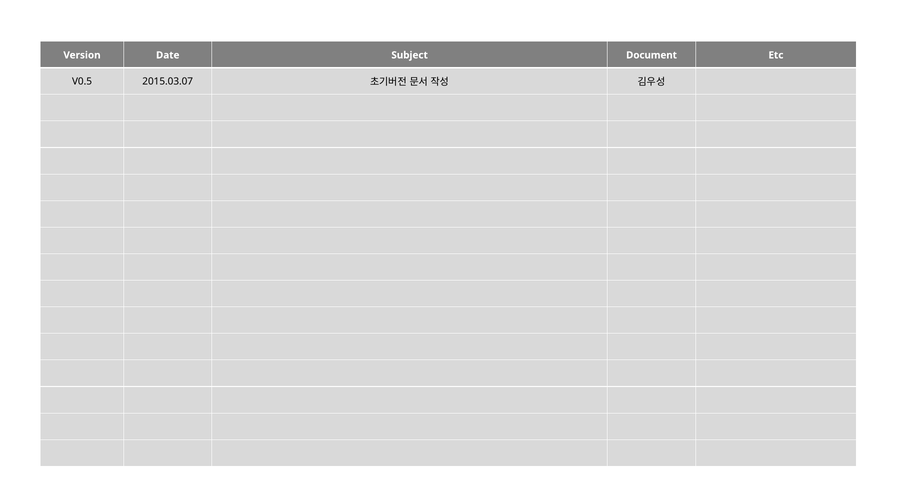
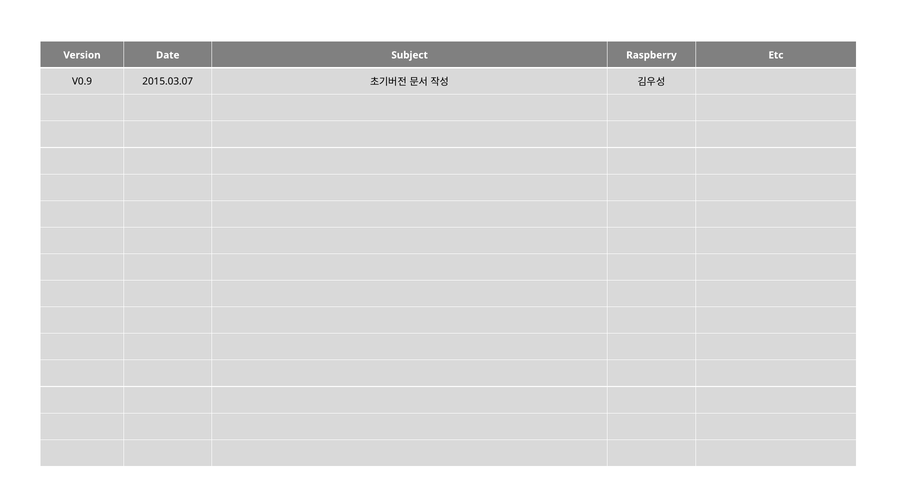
Document: Document -> Raspberry
V0.5: V0.5 -> V0.9
